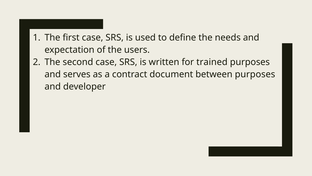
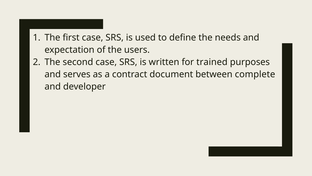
between purposes: purposes -> complete
